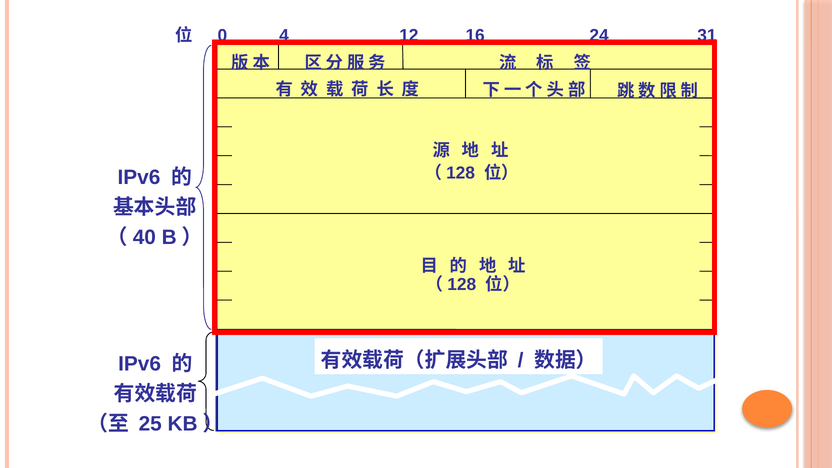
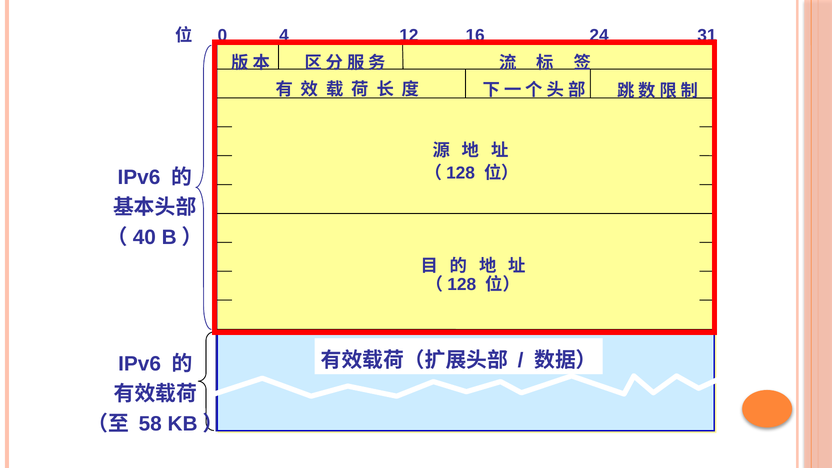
25: 25 -> 58
